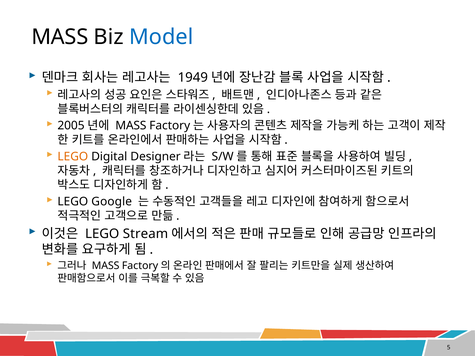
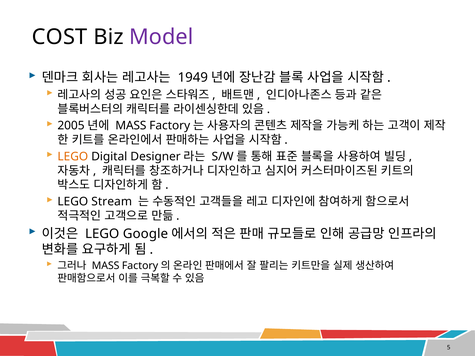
MASS at (60, 37): MASS -> COST
Model colour: blue -> purple
Google: Google -> Stream
Stream: Stream -> Google
